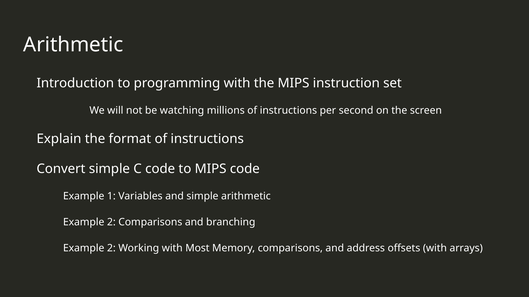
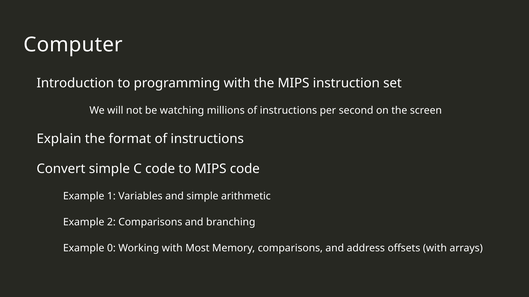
Arithmetic at (73, 45): Arithmetic -> Computer
2 at (111, 248): 2 -> 0
